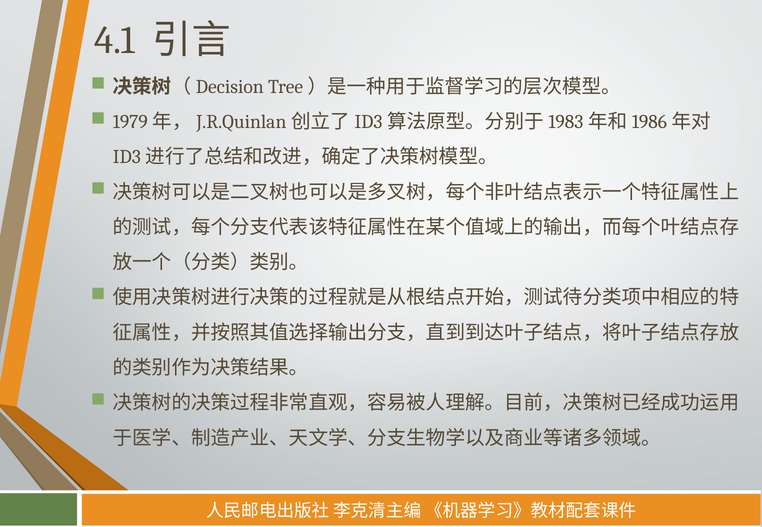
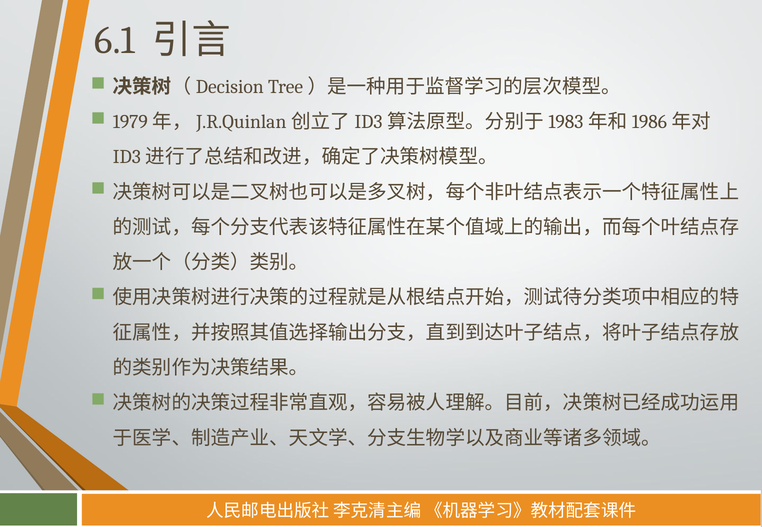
4.1: 4.1 -> 6.1
